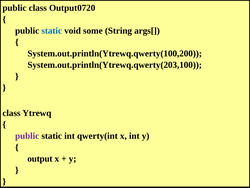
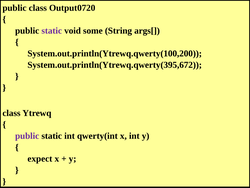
static at (52, 31) colour: blue -> purple
System.out.println(Ytrewq.qwerty(203,100: System.out.println(Ytrewq.qwerty(203,100 -> System.out.println(Ytrewq.qwerty(395,672
output: output -> expect
